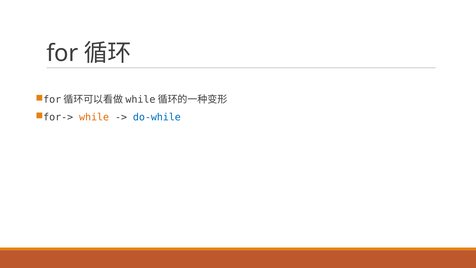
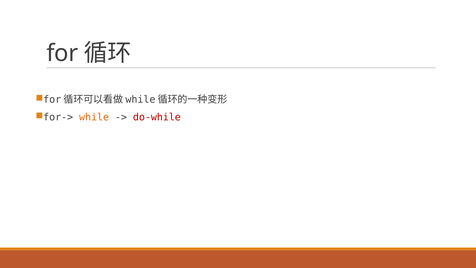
do-while colour: blue -> red
